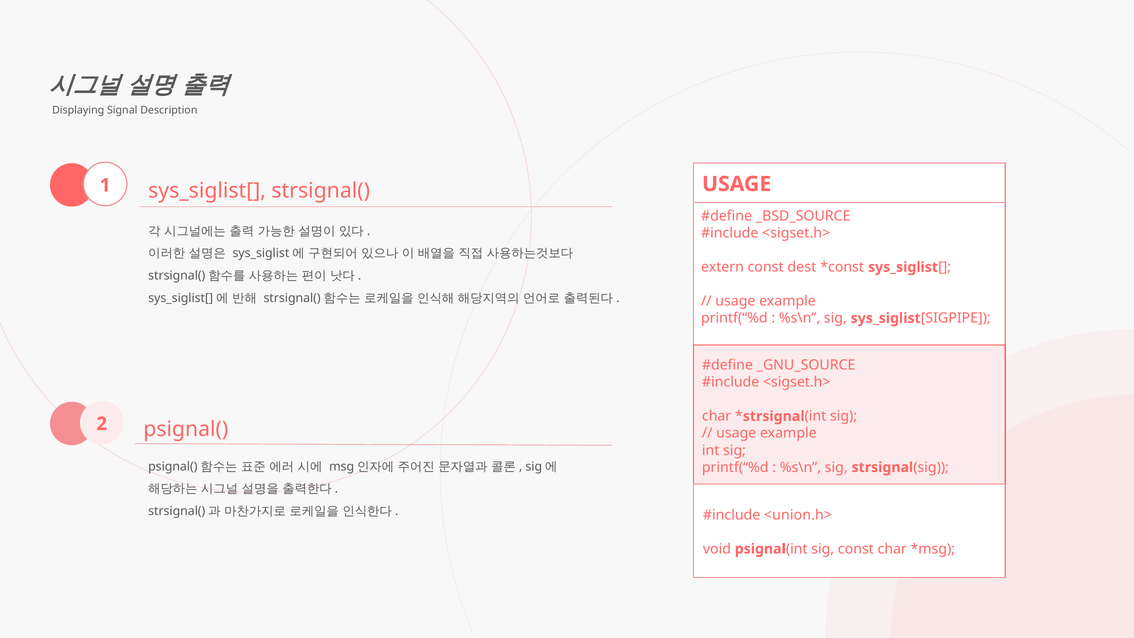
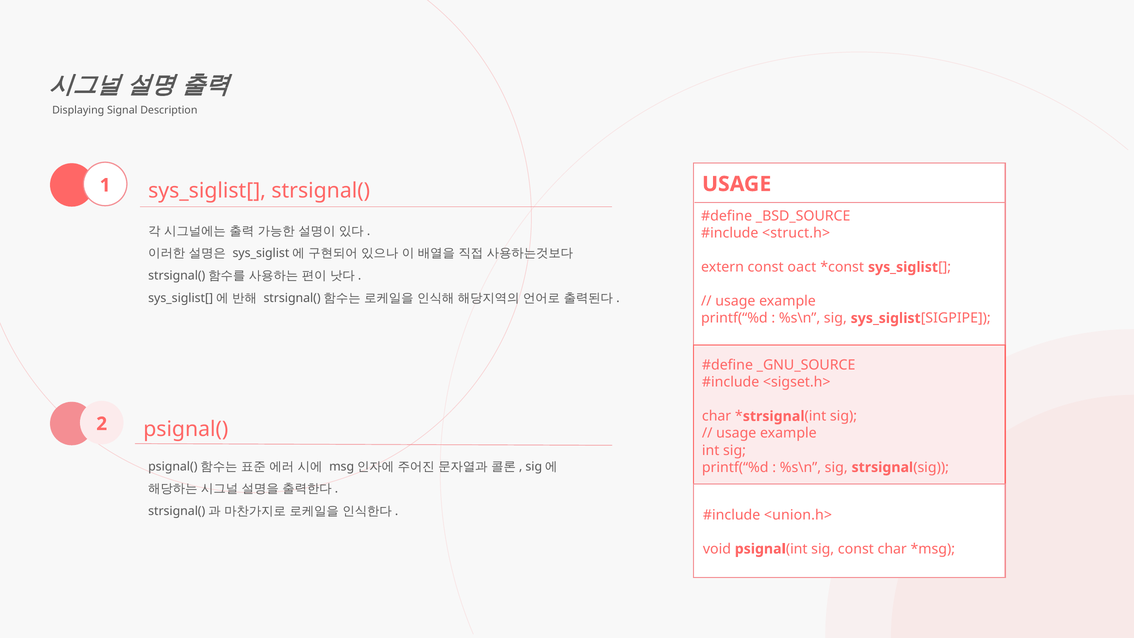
<sigset.h> at (796, 233): <sigset.h> -> <struct.h>
dest: dest -> oact
